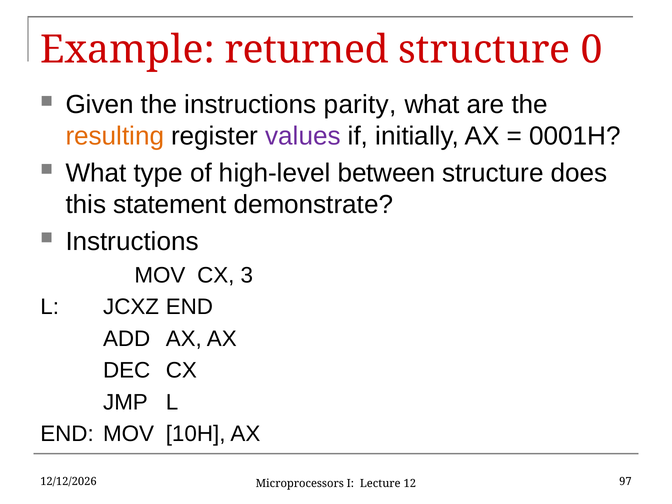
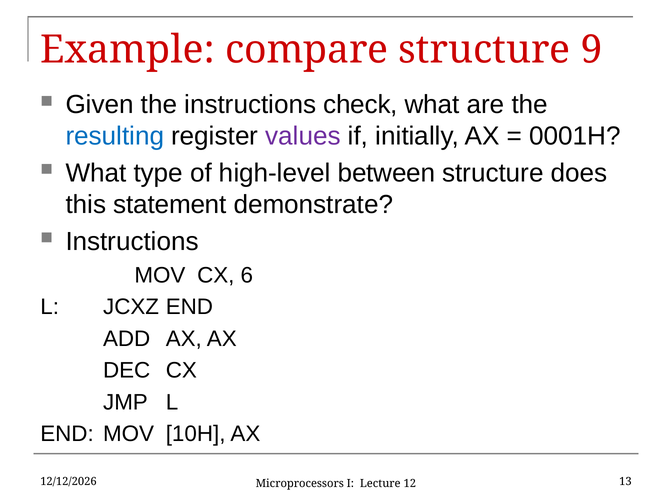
returned: returned -> compare
0: 0 -> 9
parity: parity -> check
resulting colour: orange -> blue
3: 3 -> 6
97: 97 -> 13
